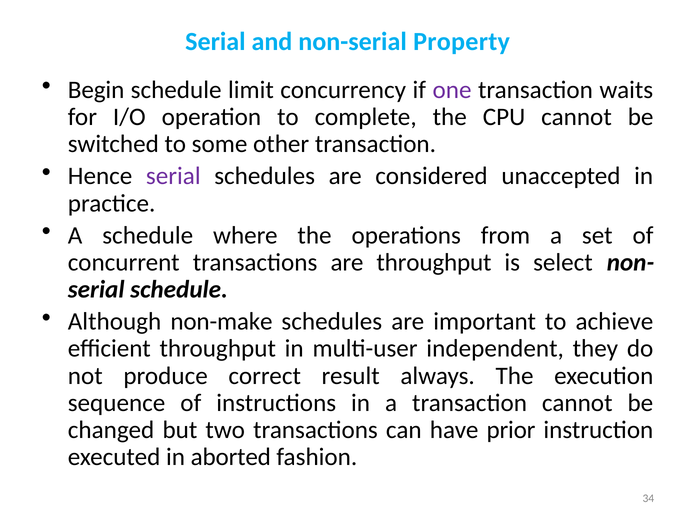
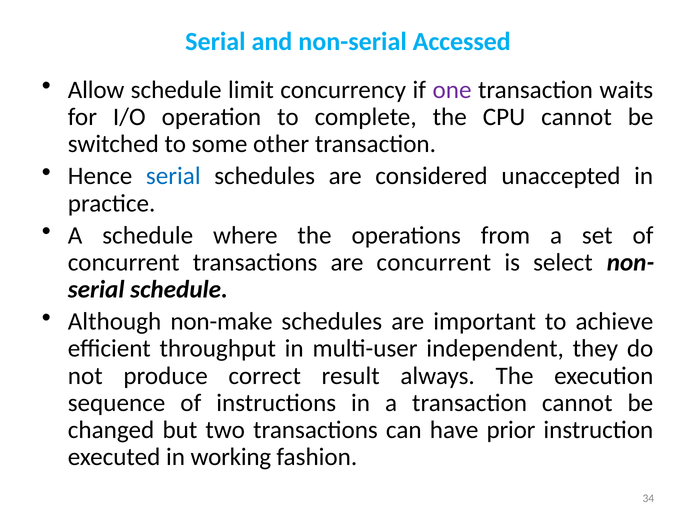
Property: Property -> Accessed
Begin: Begin -> Allow
serial at (173, 176) colour: purple -> blue
are throughput: throughput -> concurrent
aborted: aborted -> working
